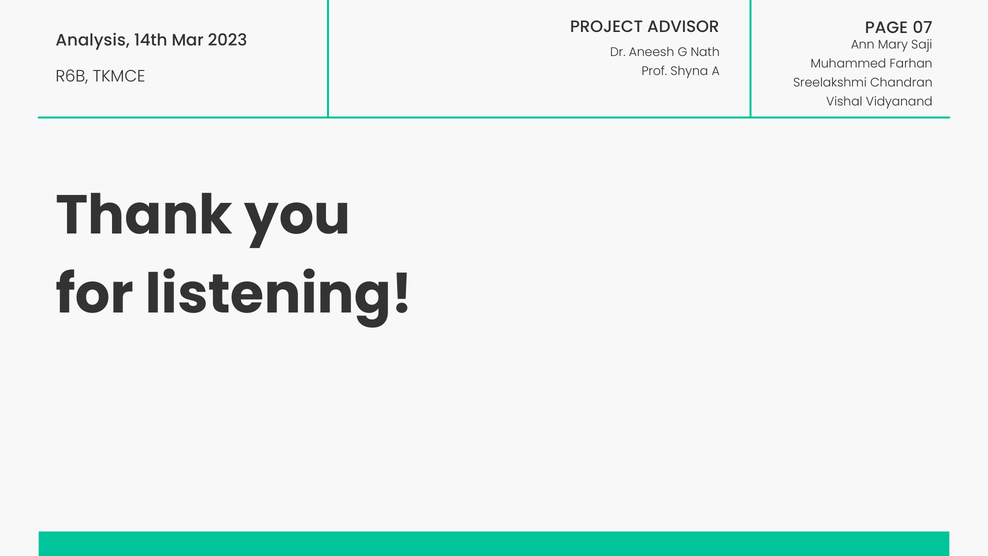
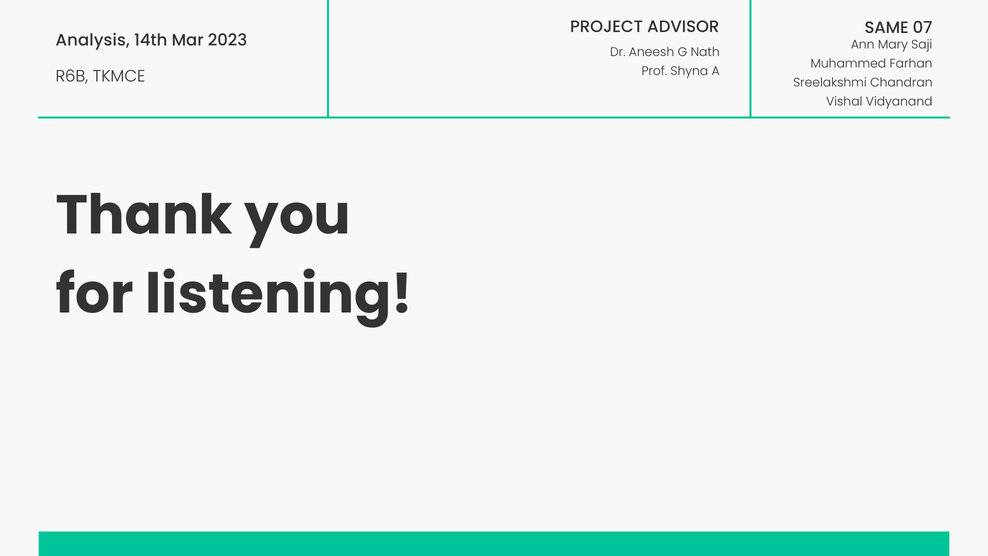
PAGE: PAGE -> SAME
